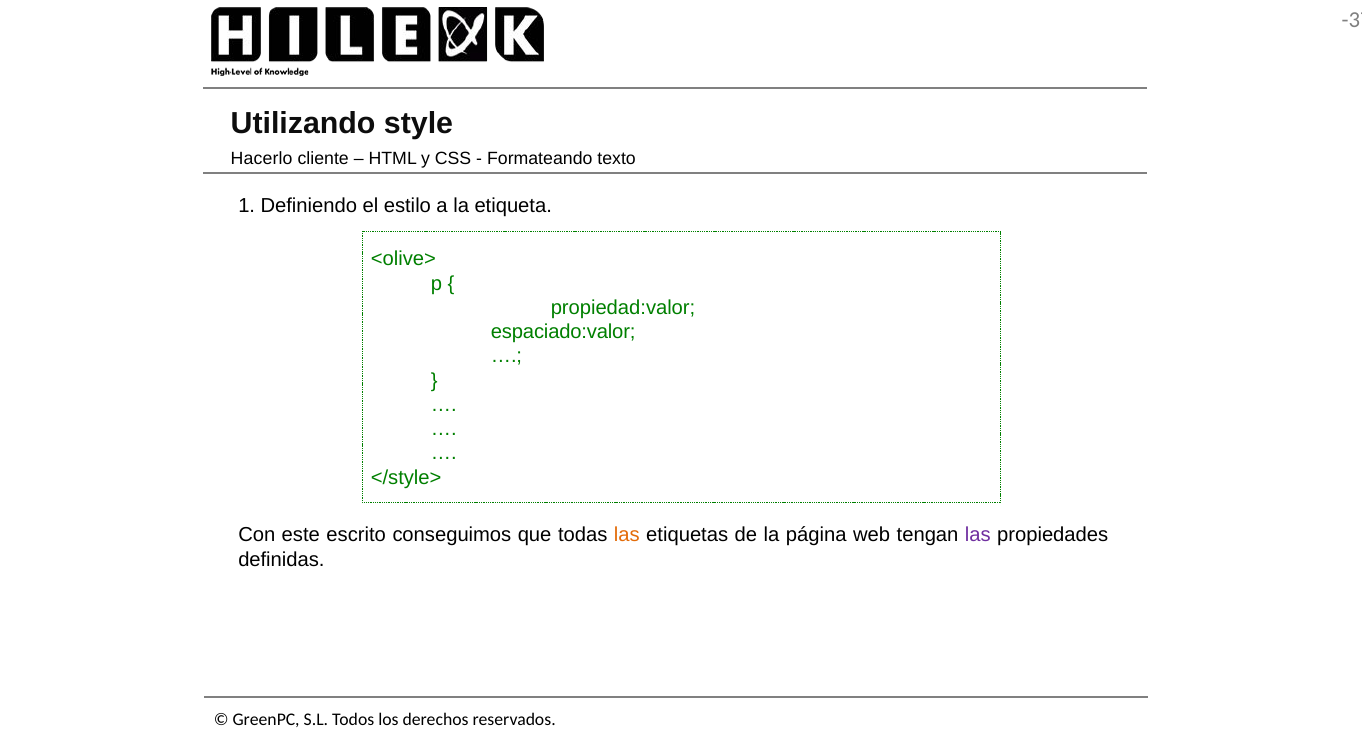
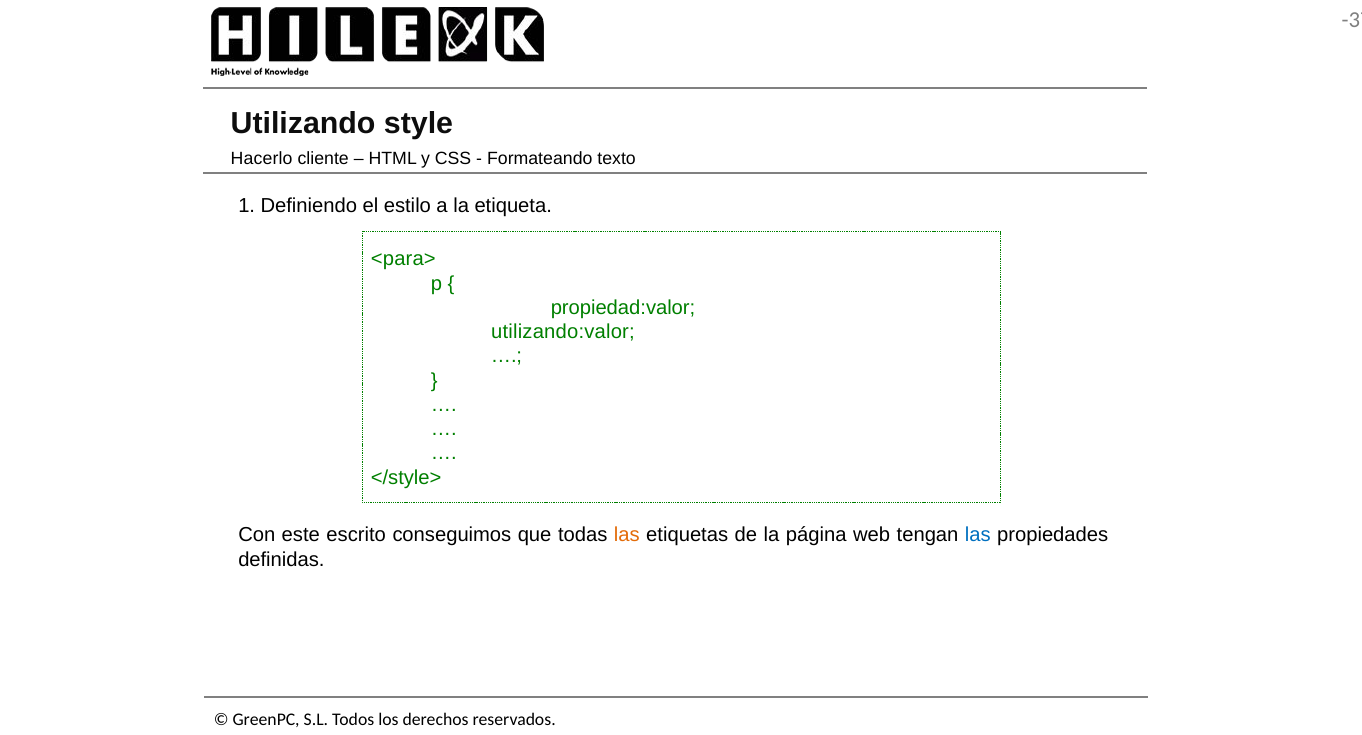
<olive>: <olive> -> <para>
espaciado:valor: espaciado:valor -> utilizando:valor
las at (978, 535) colour: purple -> blue
